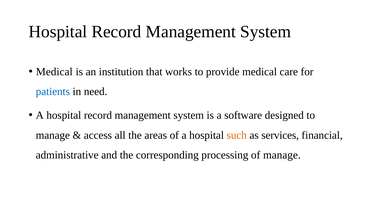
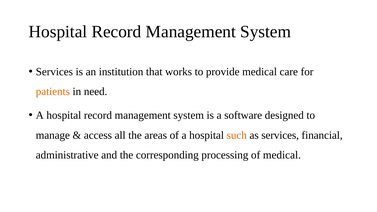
Medical at (54, 72): Medical -> Services
patients colour: blue -> orange
of manage: manage -> medical
